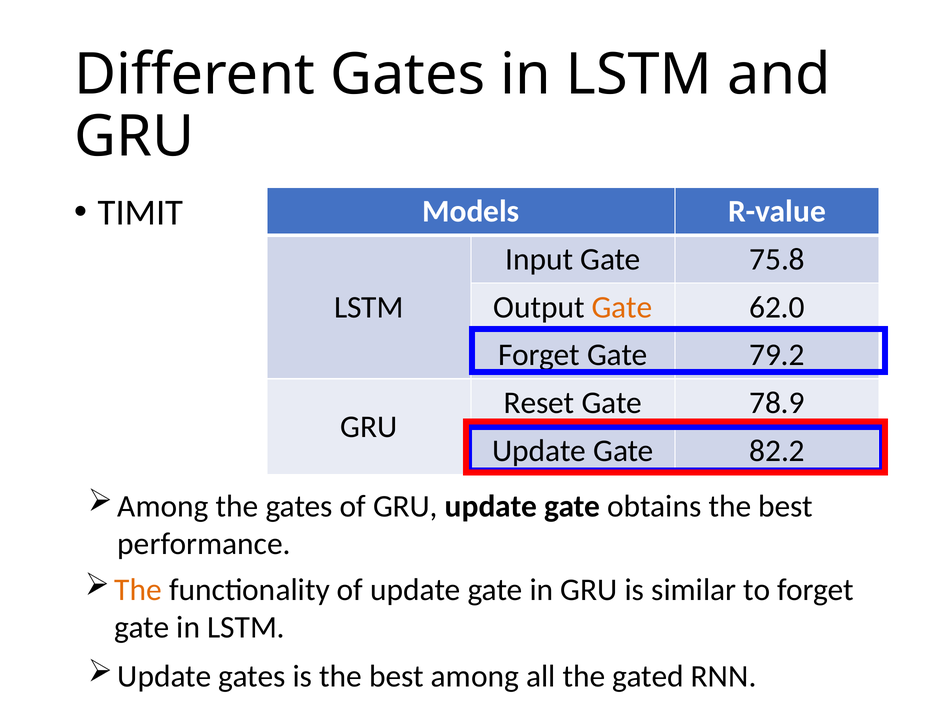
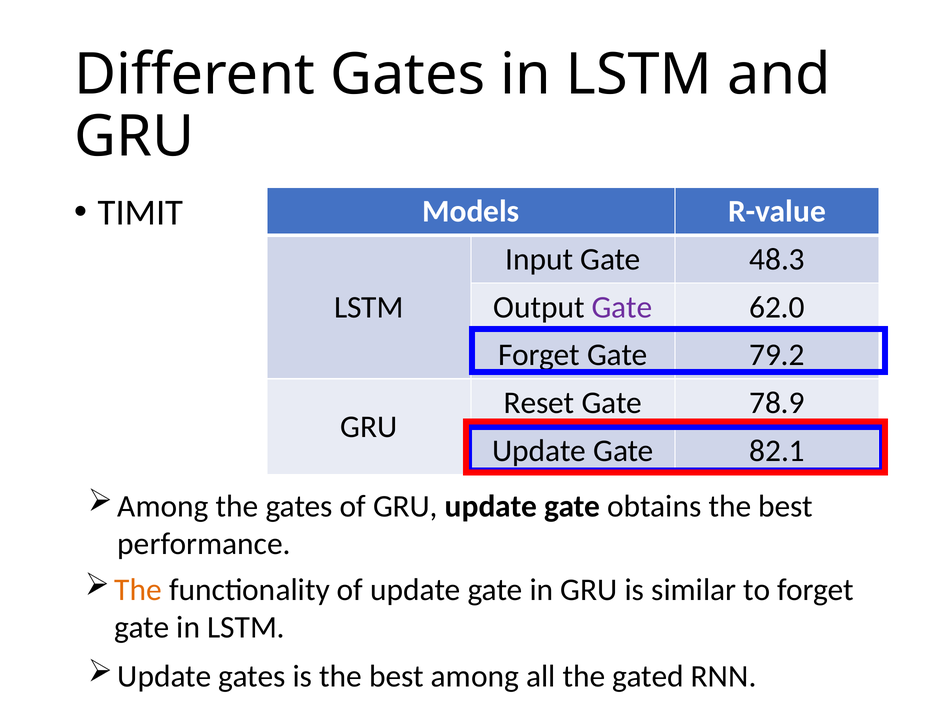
75.8: 75.8 -> 48.3
Gate at (622, 307) colour: orange -> purple
82.2: 82.2 -> 82.1
